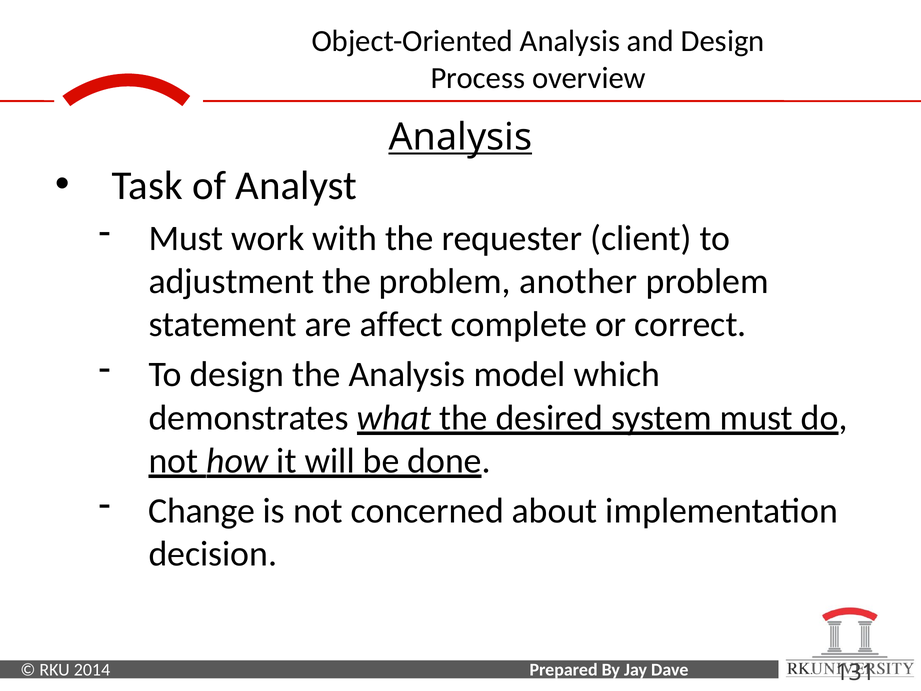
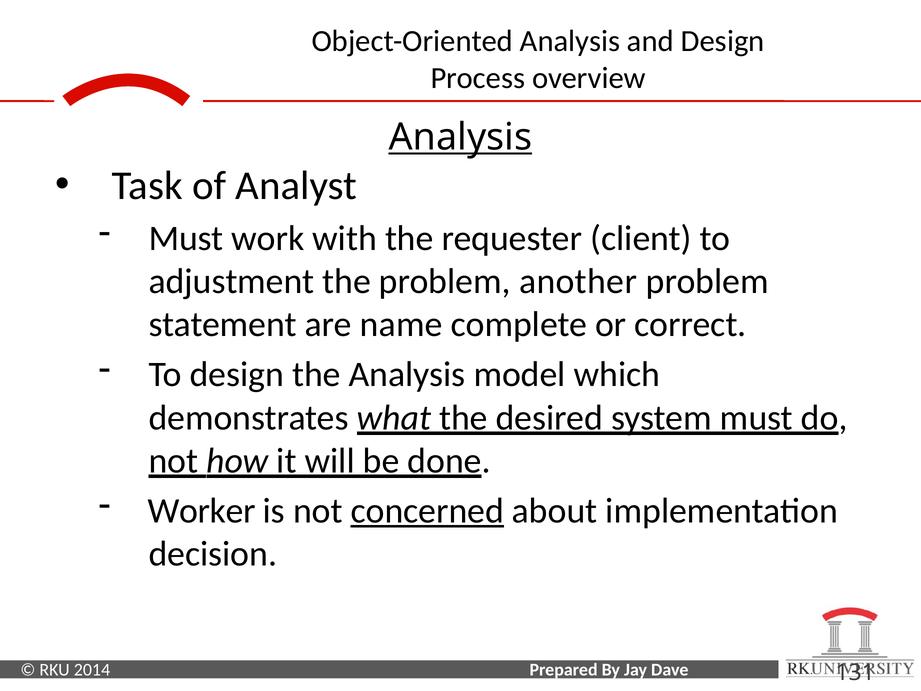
affect: affect -> name
Change: Change -> Worker
concerned underline: none -> present
